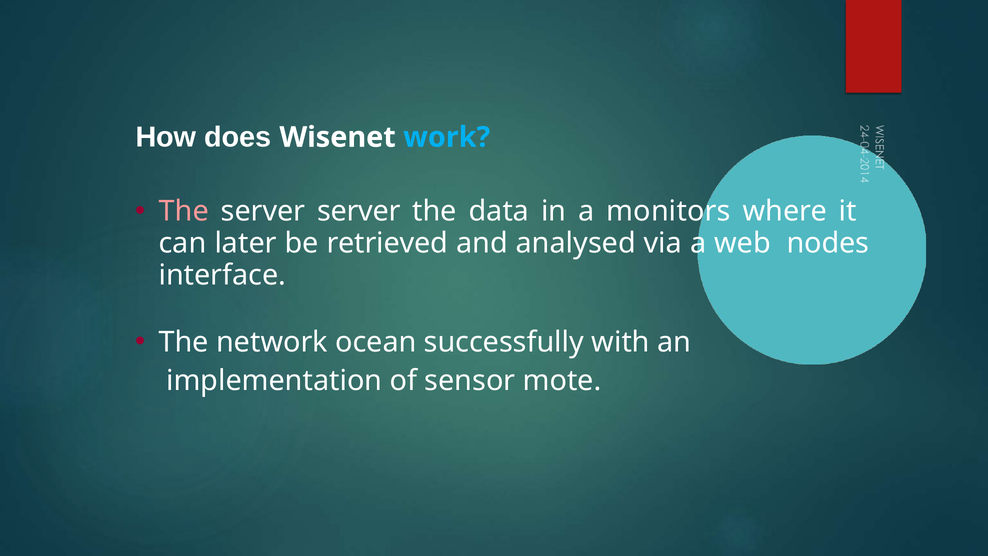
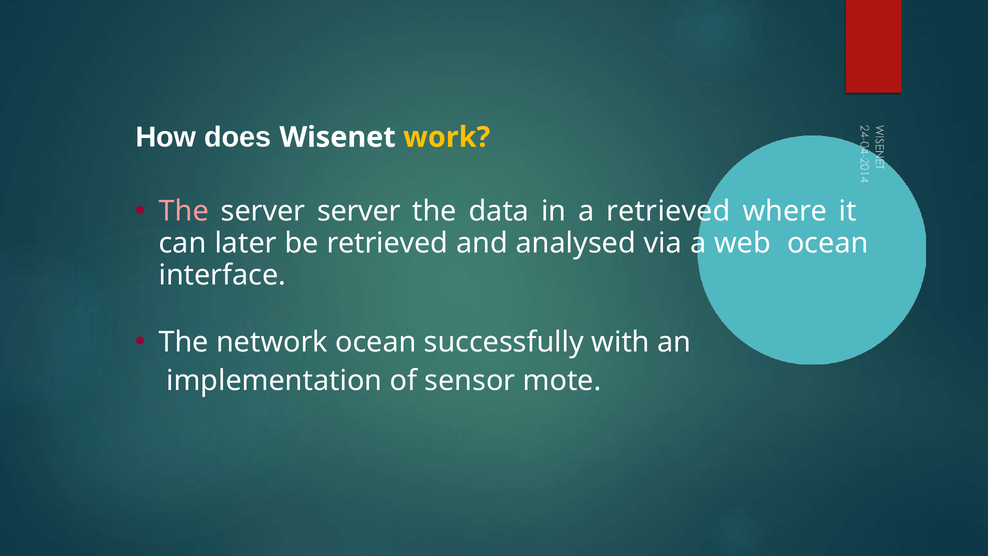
work colour: light blue -> yellow
a monitors: monitors -> retrieved
web nodes: nodes -> ocean
